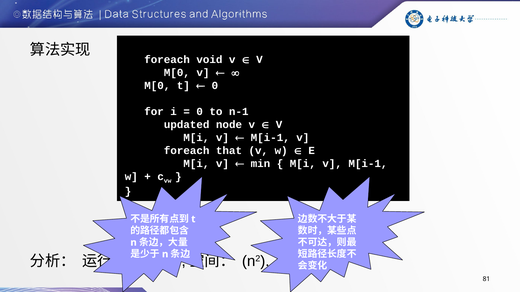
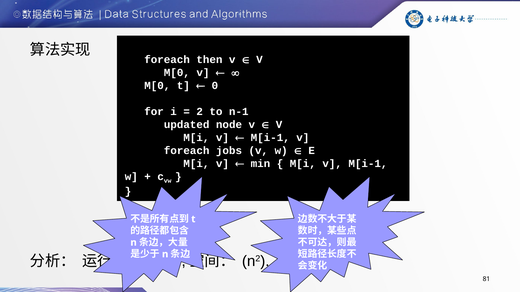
void: void -> then
0 at (200, 112): 0 -> 2
that: that -> jobs
